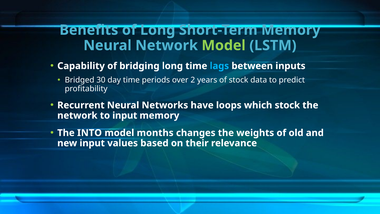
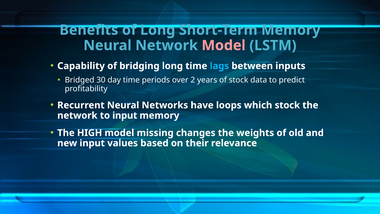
Model at (224, 45) colour: light green -> pink
INTO: INTO -> HIGH
months: months -> missing
